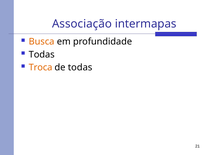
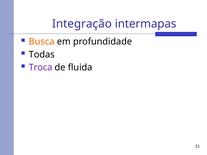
Associação: Associação -> Integração
Troca colour: orange -> purple
de todas: todas -> fluida
